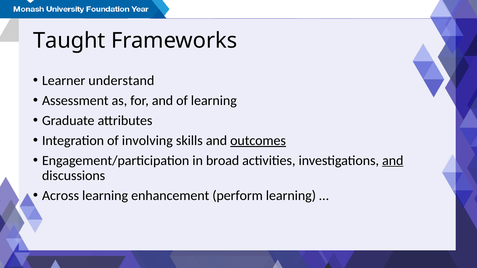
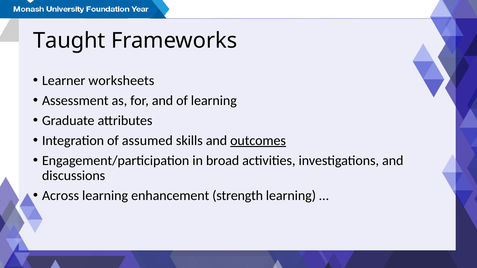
understand: understand -> worksheets
involving: involving -> assumed
and at (393, 161) underline: present -> none
perform: perform -> strength
